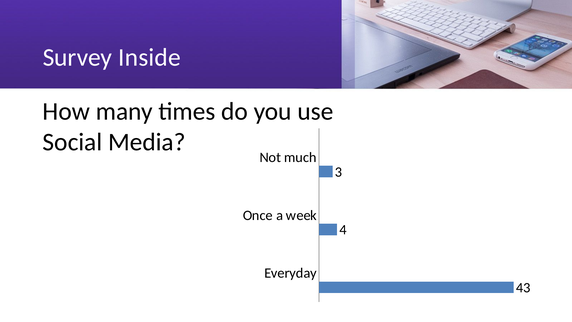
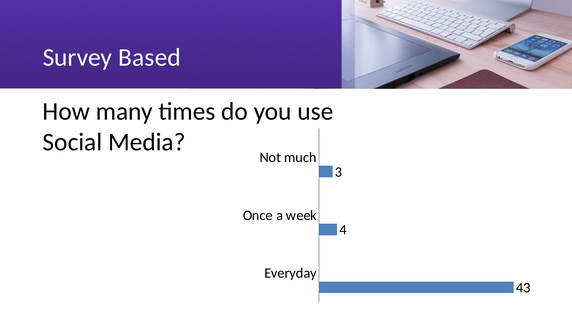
Inside: Inside -> Based
